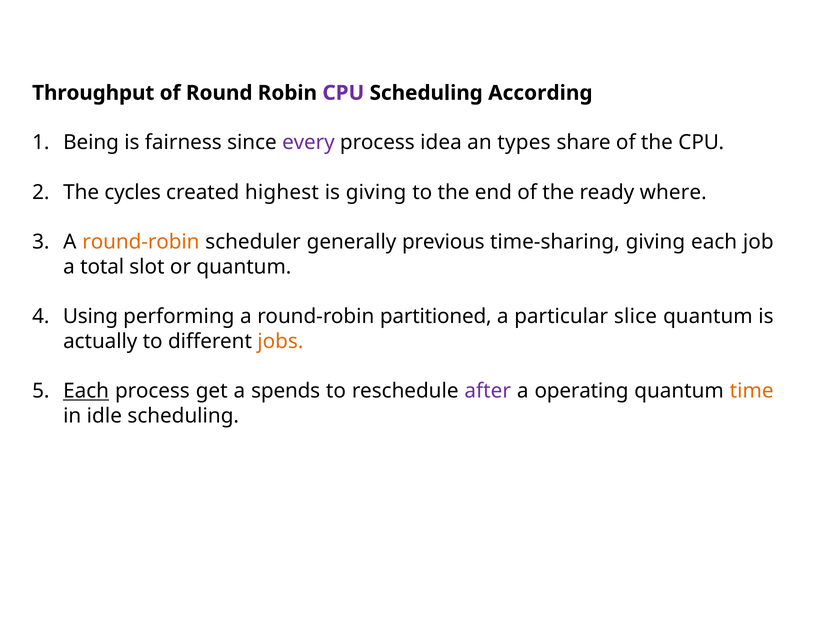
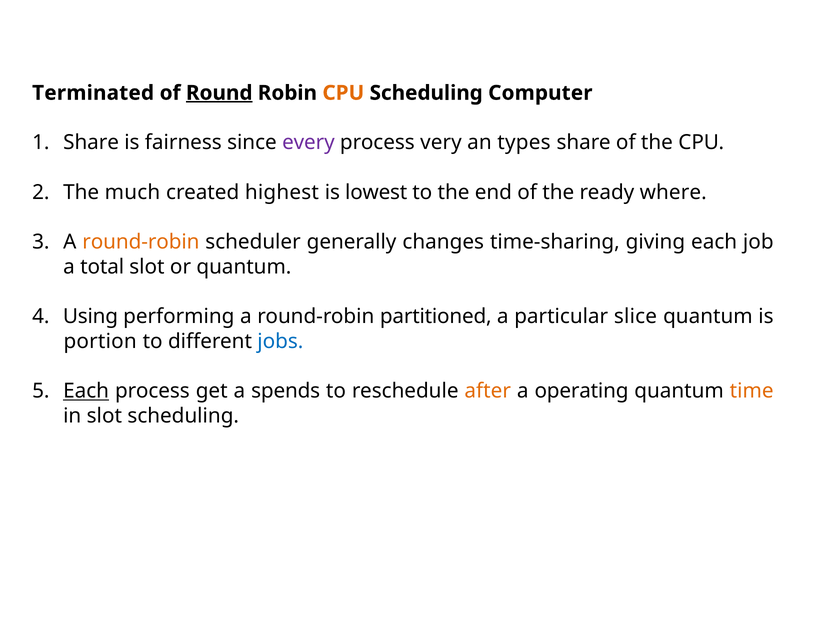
Throughput: Throughput -> Terminated
Round underline: none -> present
CPU at (343, 93) colour: purple -> orange
According: According -> Computer
Being at (91, 143): Being -> Share
idea: idea -> very
cycles: cycles -> much
is giving: giving -> lowest
previous: previous -> changes
actually: actually -> portion
jobs colour: orange -> blue
after colour: purple -> orange
in idle: idle -> slot
